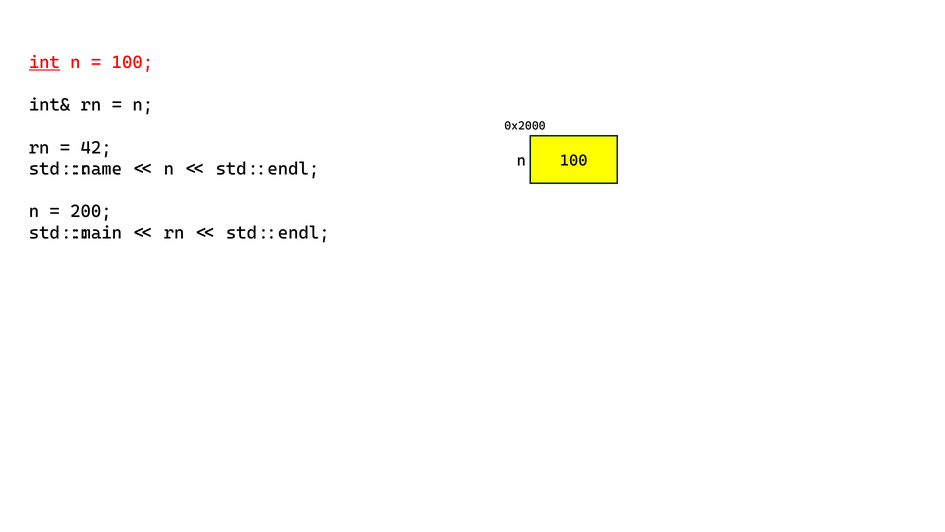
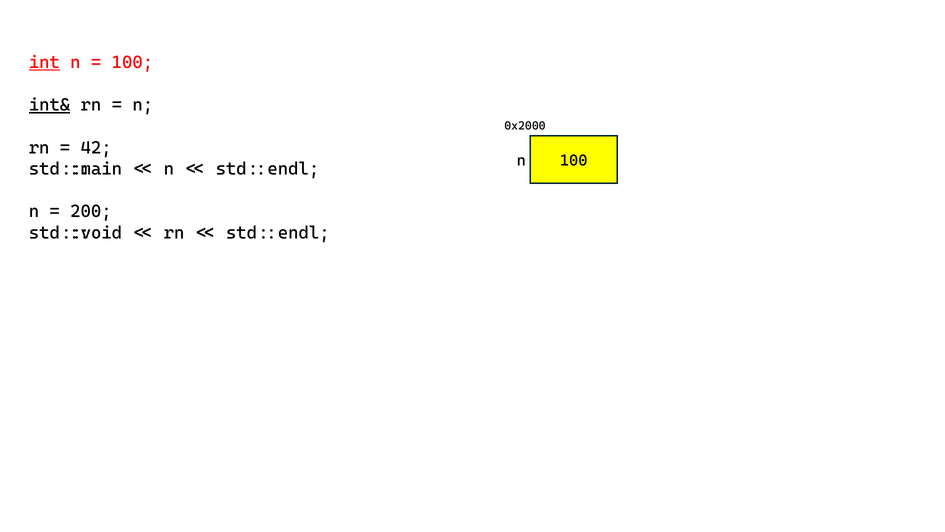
int& underline: none -> present
std::name: std::name -> std::main
std::main: std::main -> std::void
